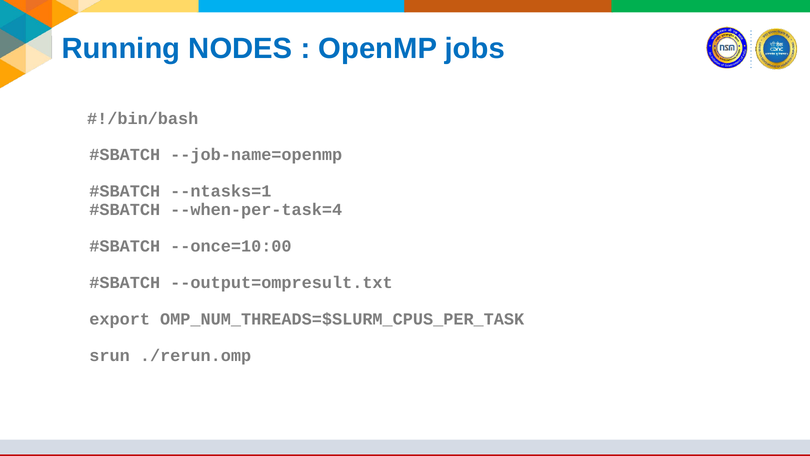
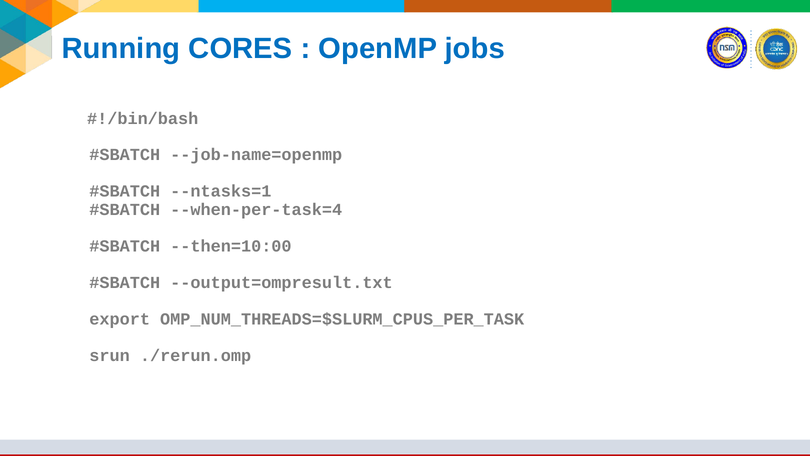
NODES: NODES -> CORES
--once=10:00: --once=10:00 -> --then=10:00
